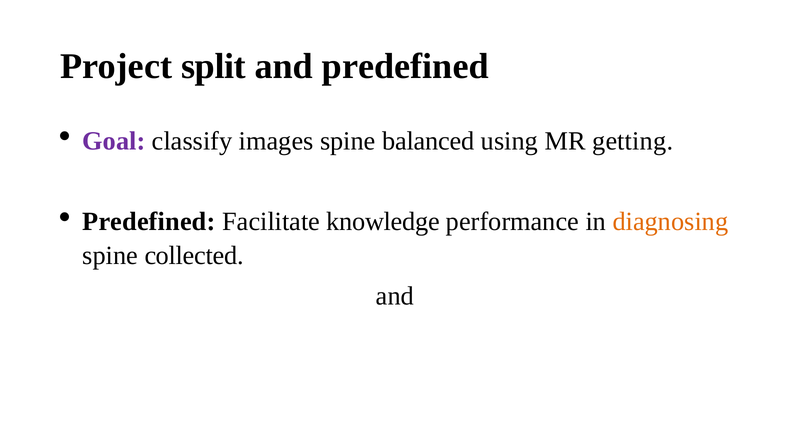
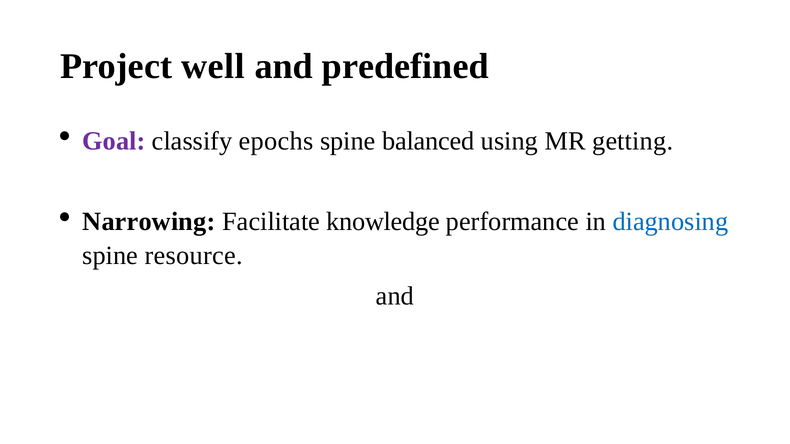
split: split -> well
images: images -> epochs
Predefined at (149, 222): Predefined -> Narrowing
diagnosing colour: orange -> blue
collected: collected -> resource
